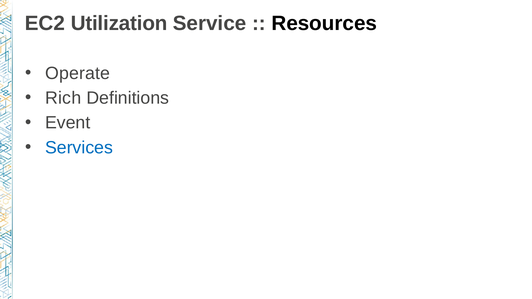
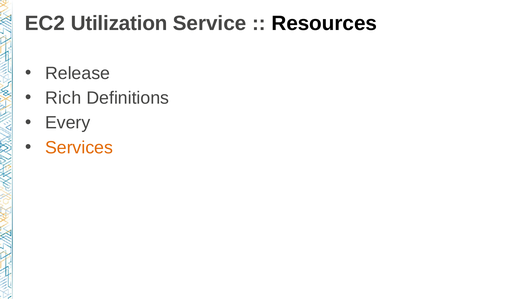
Operate: Operate -> Release
Event: Event -> Every
Services colour: blue -> orange
